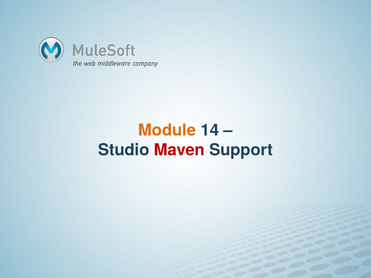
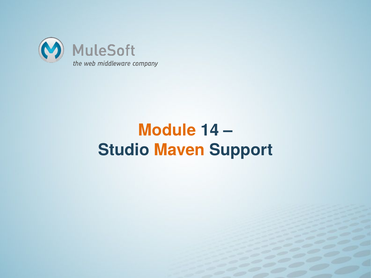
Maven colour: red -> orange
